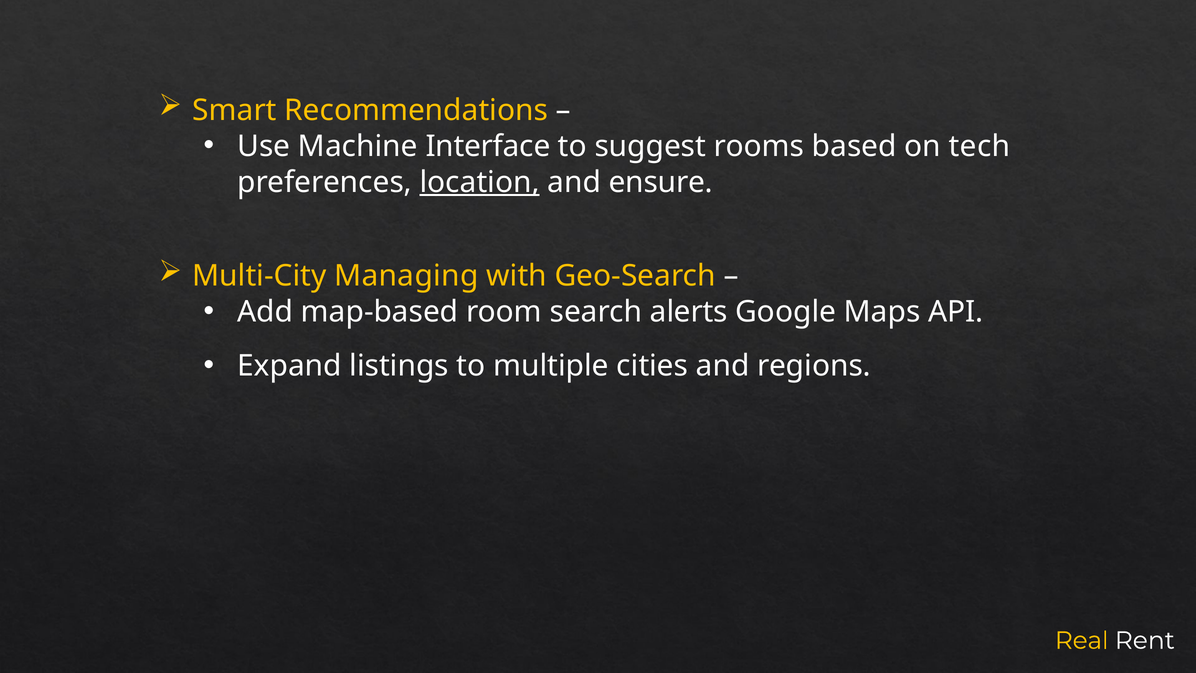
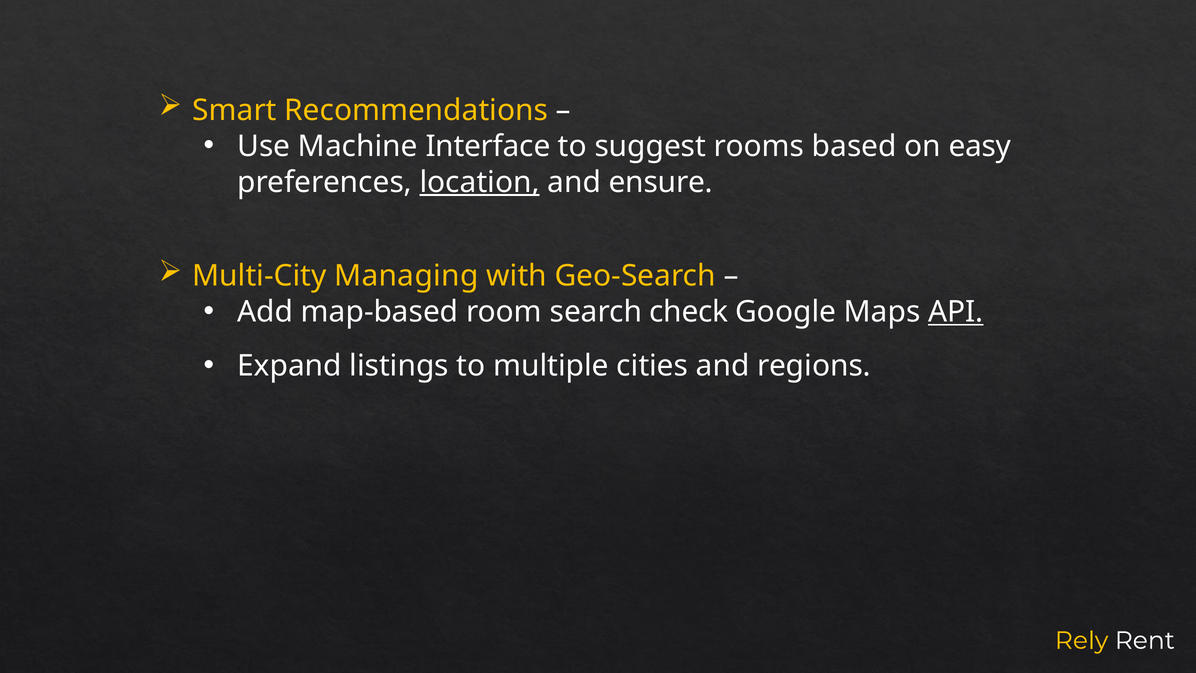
tech: tech -> easy
alerts: alerts -> check
API underline: none -> present
Real: Real -> Rely
